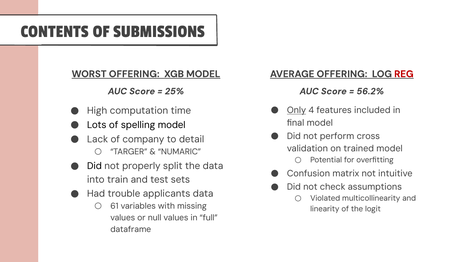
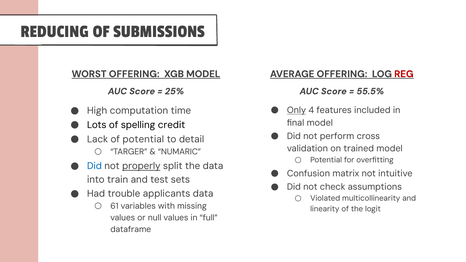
CONTENTS: CONTENTS -> REDUCING
56.2%: 56.2% -> 55.5%
spelling model: model -> credit
of company: company -> potential
Did at (94, 166) colour: black -> blue
properly underline: none -> present
